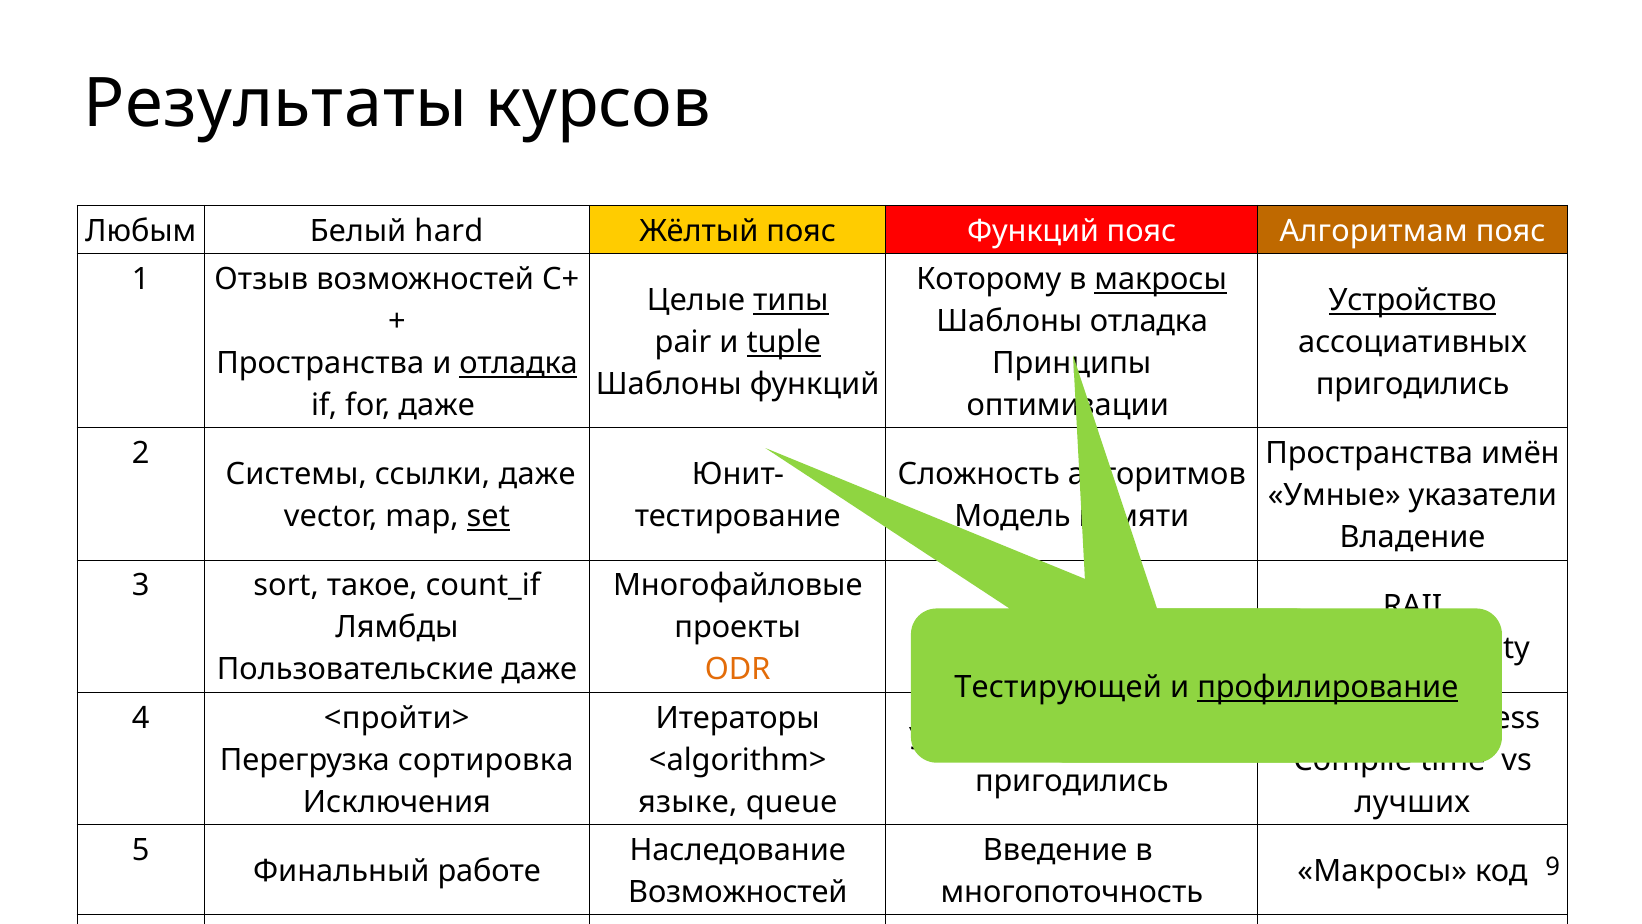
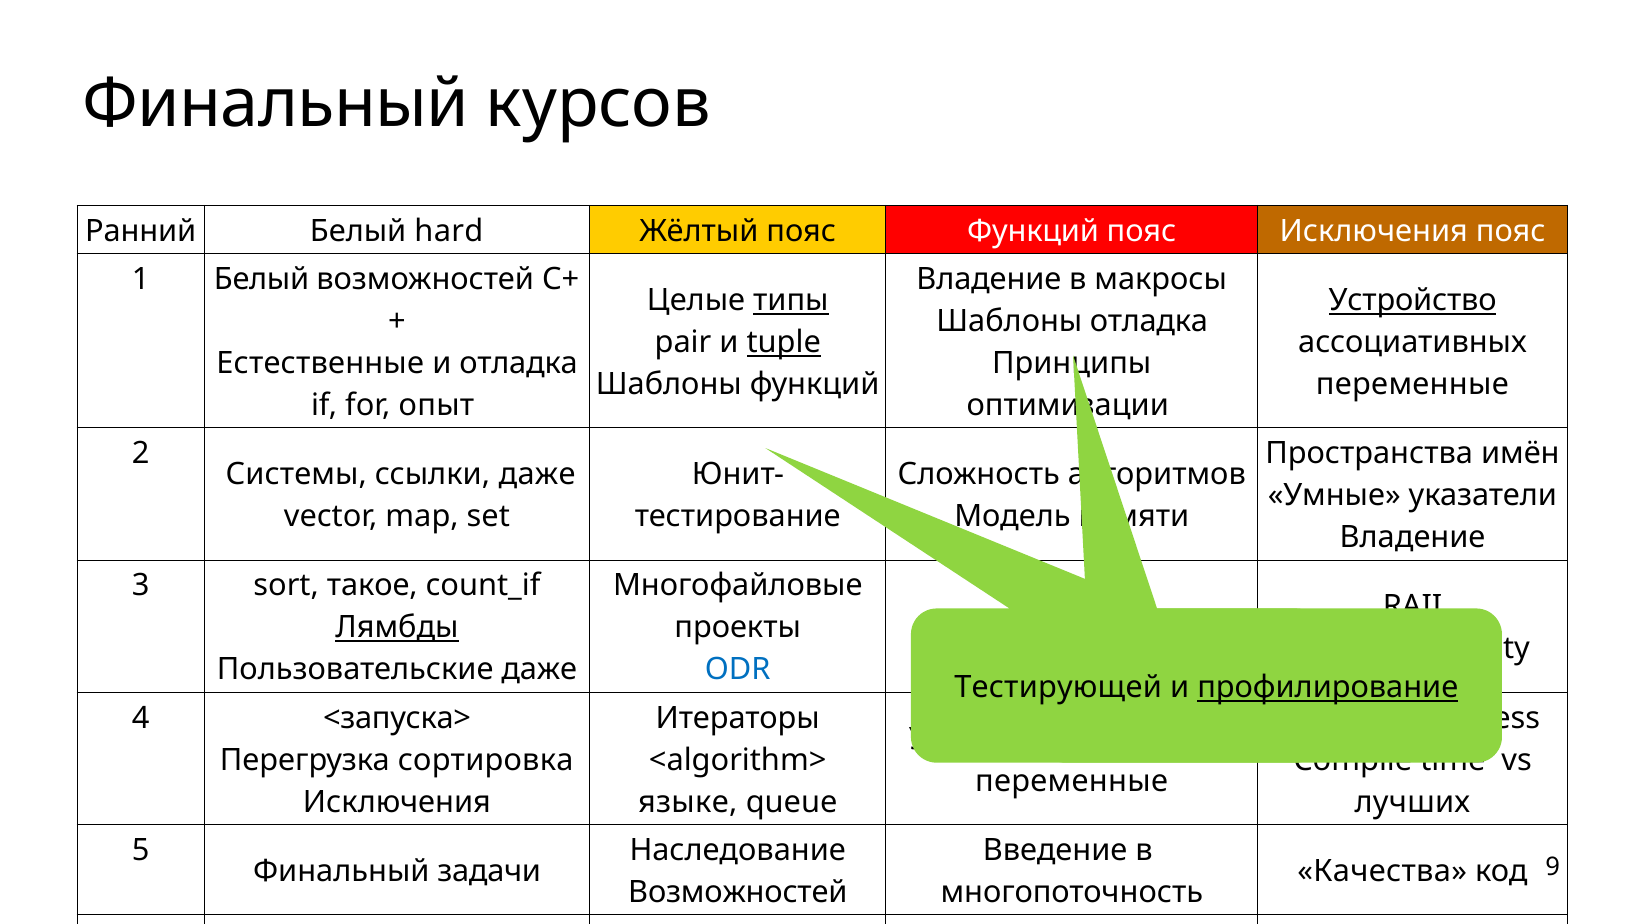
Результаты at (275, 104): Результаты -> Финальный
Любым: Любым -> Ранний
пояс Алгоритмам: Алгоритмам -> Исключения
1 Отзыв: Отзыв -> Белый
Которому at (989, 279): Которому -> Владение
макросы at (1161, 279) underline: present -> none
Пространства at (320, 363): Пространства -> Естественные
отладка at (519, 363) underline: present -> none
пригодились at (1413, 384): пригодились -> переменные
for даже: даже -> опыт
set underline: present -> none
Лямбды underline: none -> present
ODR colour: orange -> blue
<пройти>: <пройти> -> <запуска>
пригодились at (1072, 781): пригодились -> переменные
работе: работе -> задачи
Макросы at (1382, 871): Макросы -> Качества
